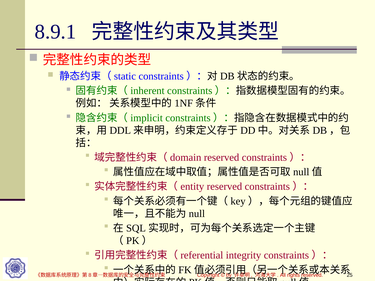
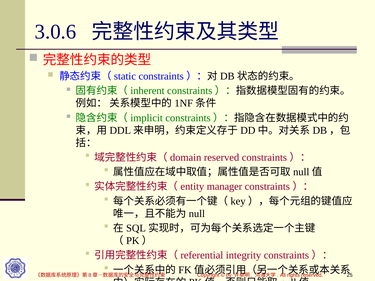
8.9.1: 8.9.1 -> 3.0.6
reserved at (224, 187): reserved -> manager
